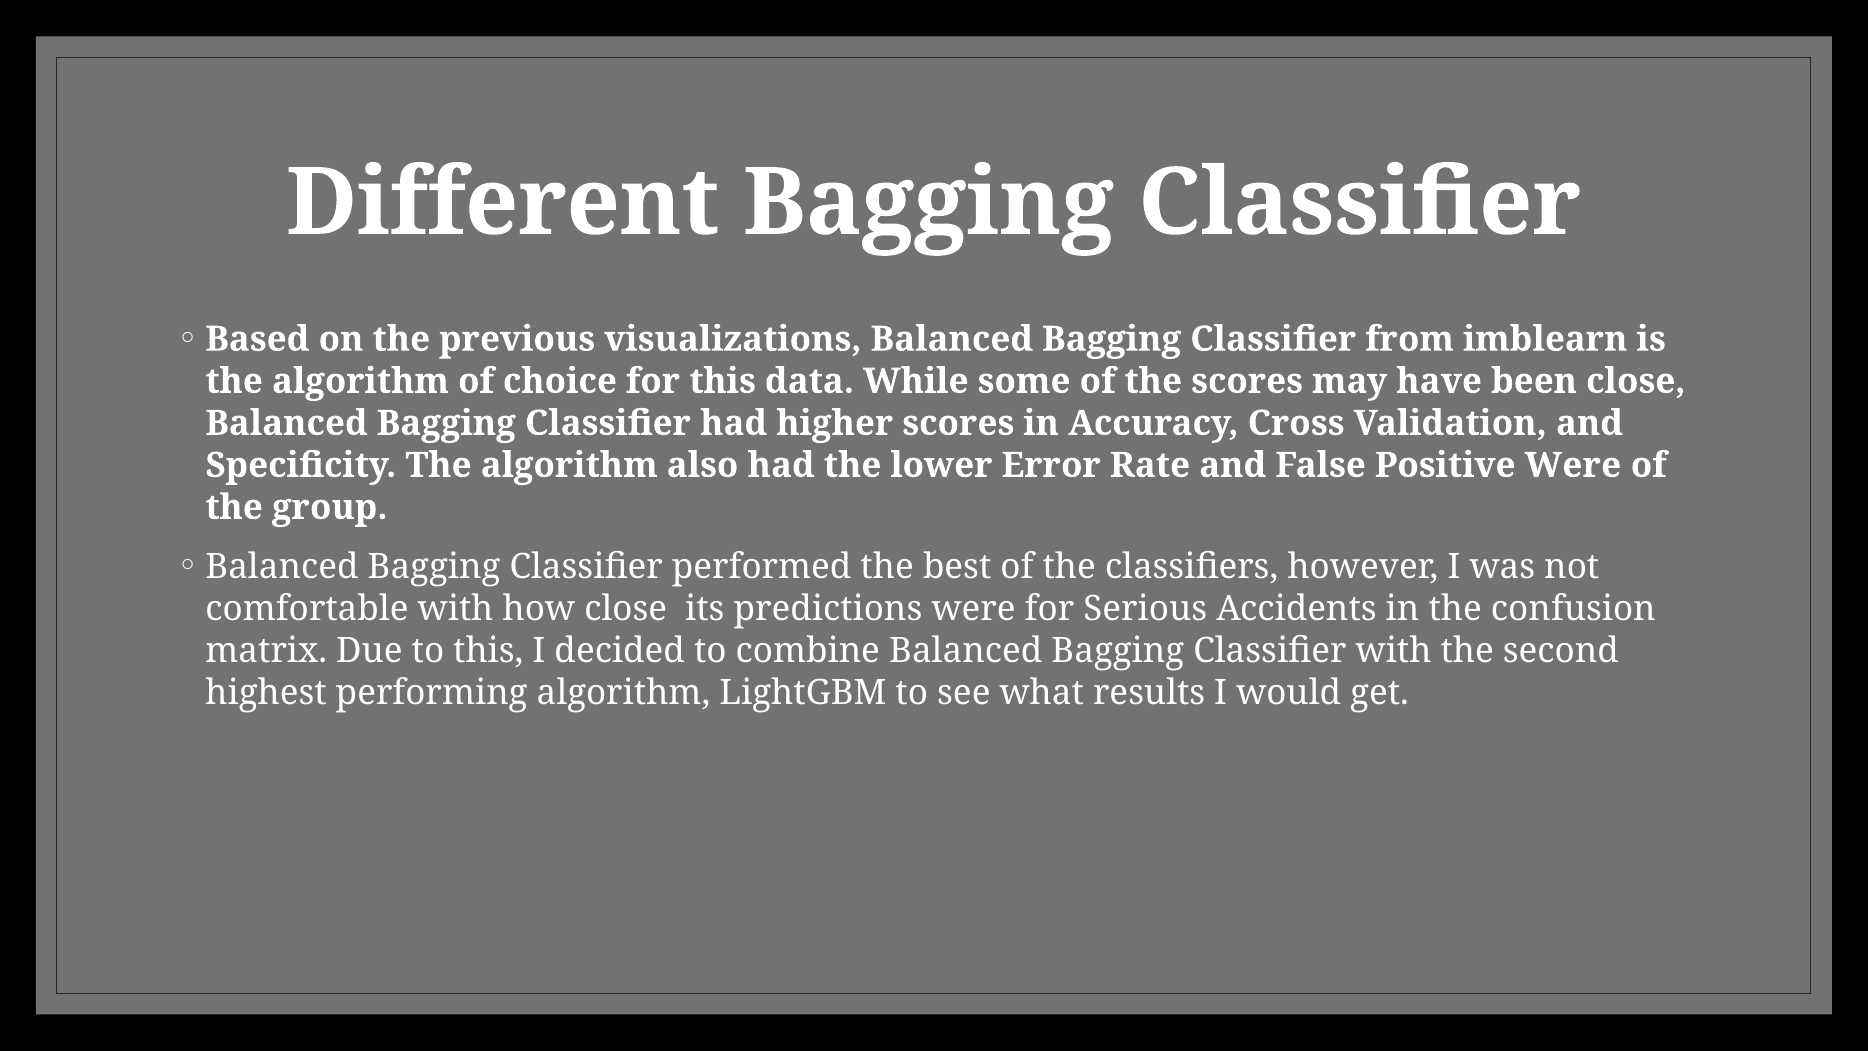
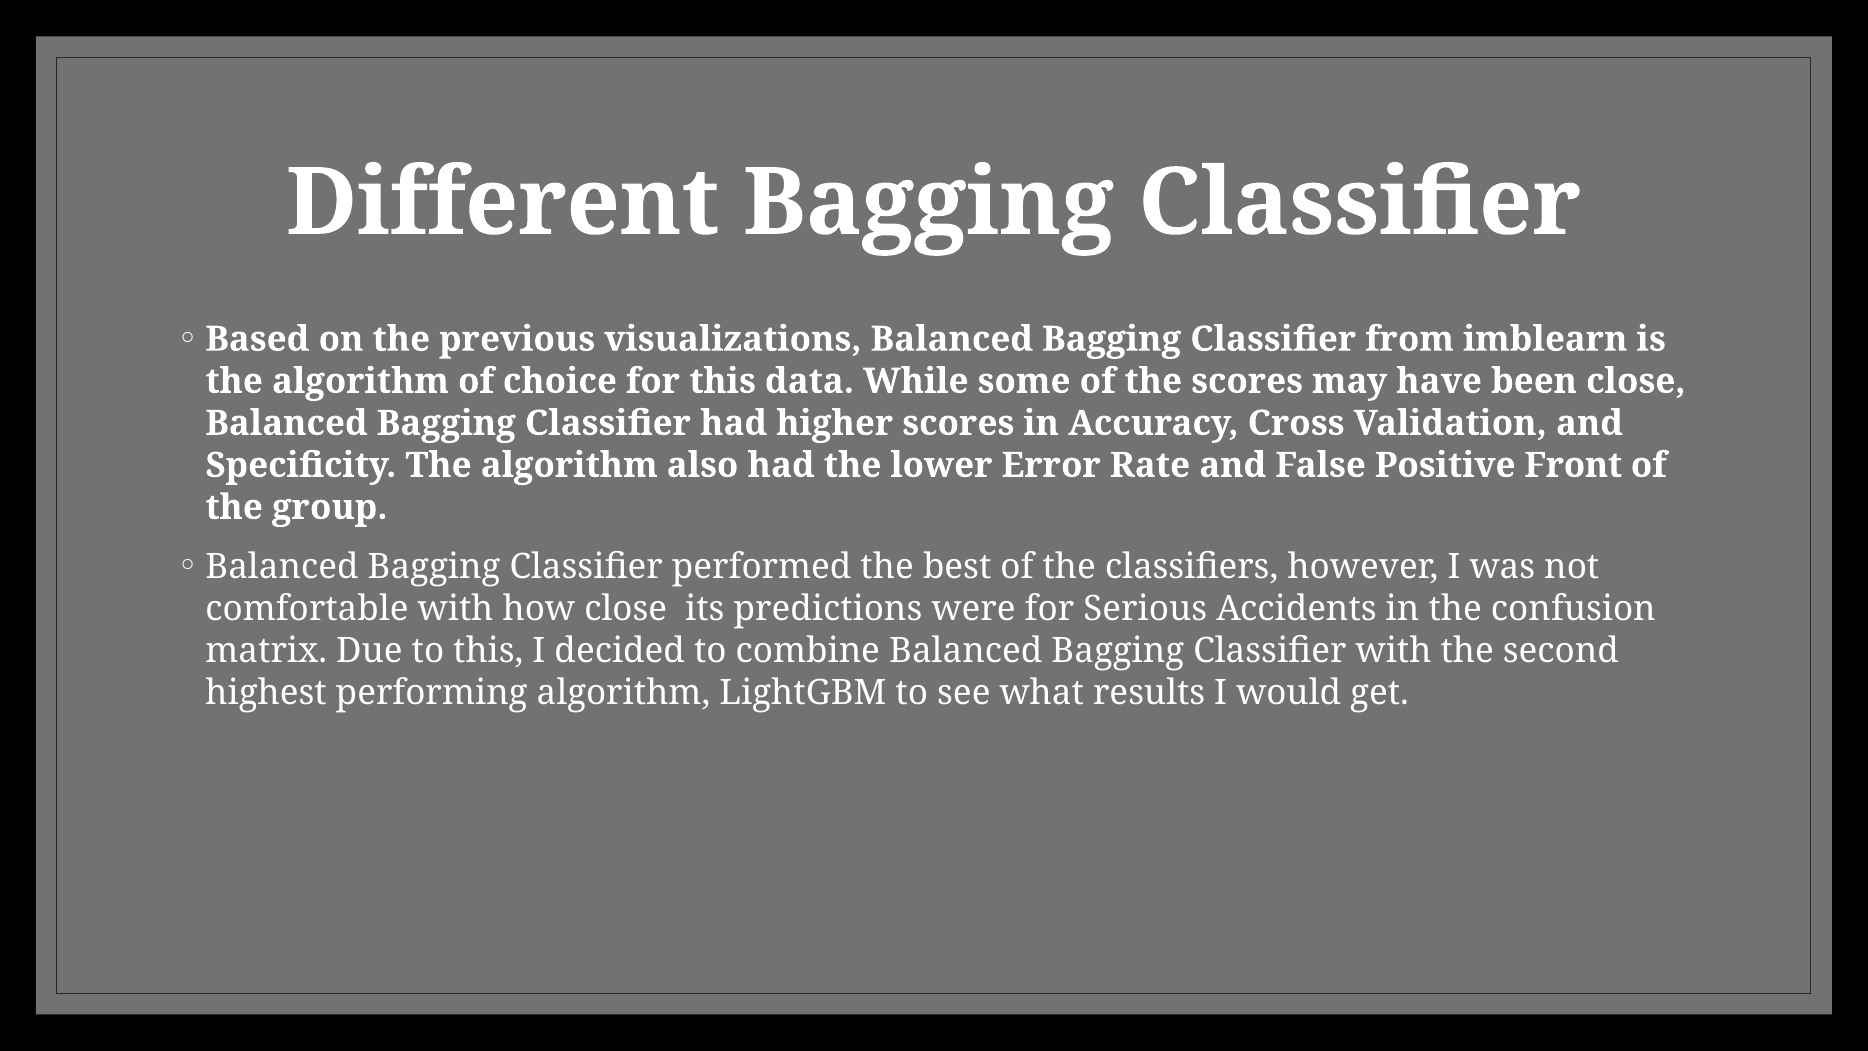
Positive Were: Were -> Front
